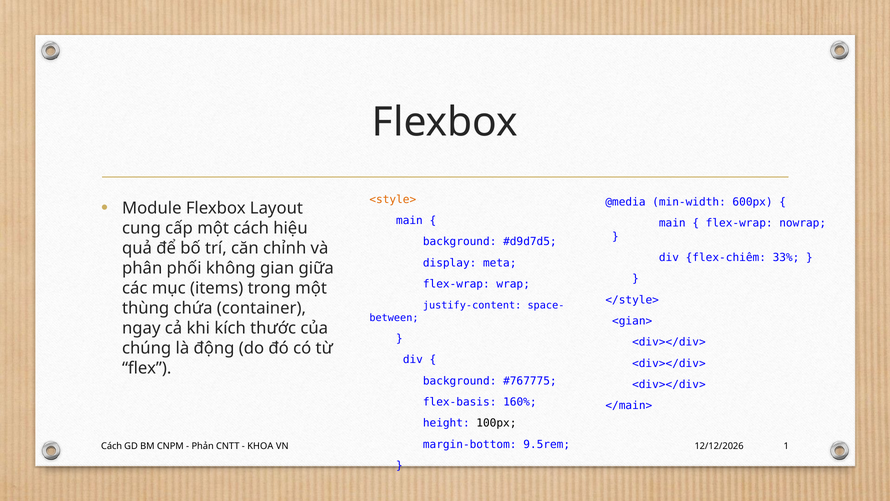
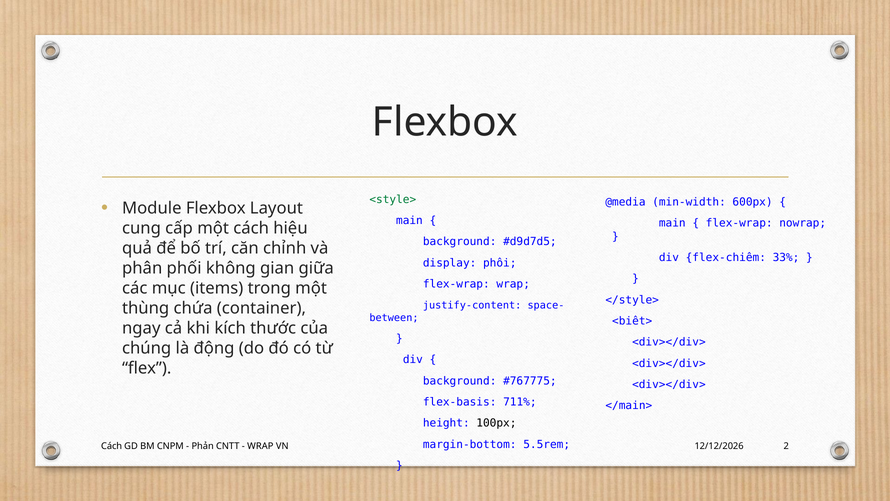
<style> colour: orange -> green
display meta: meta -> phối
<gian>: <gian> -> <biết>
160%: 160% -> 711%
9.5rem: 9.5rem -> 5.5rem
KHOA at (260, 446): KHOA -> WRAP
1: 1 -> 2
